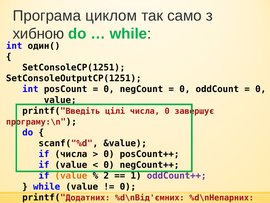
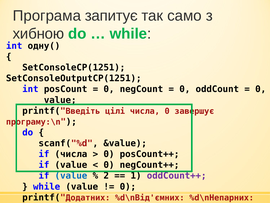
циклом: циклом -> запитує
один(: один( -> одну(
value at (71, 175) colour: orange -> blue
